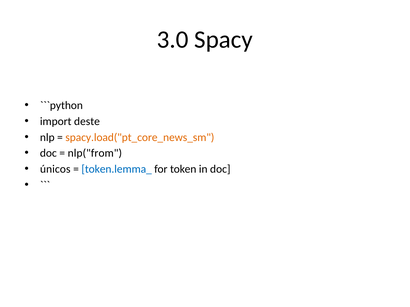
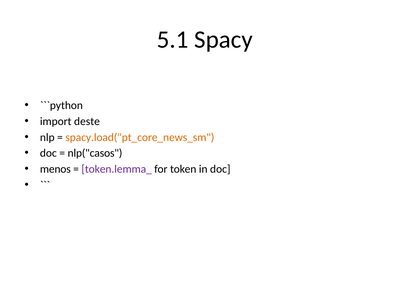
3.0: 3.0 -> 5.1
nlp("from: nlp("from -> nlp("casos
únicos: únicos -> menos
token.lemma_ colour: blue -> purple
